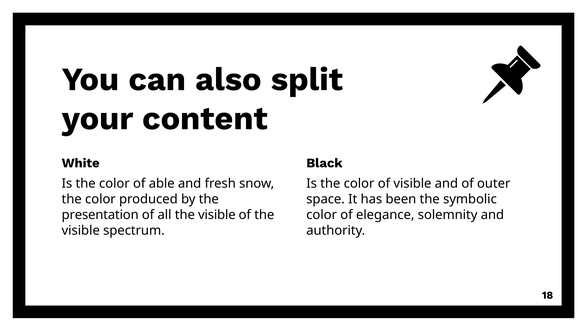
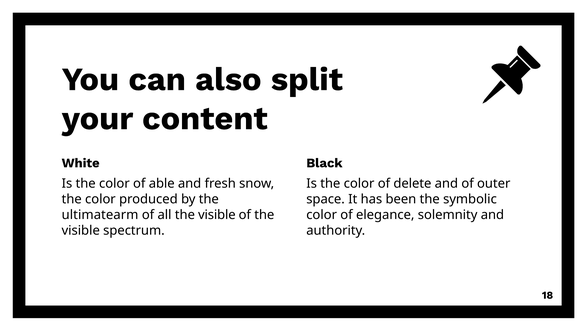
of visible: visible -> delete
presentation: presentation -> ultimatearm
